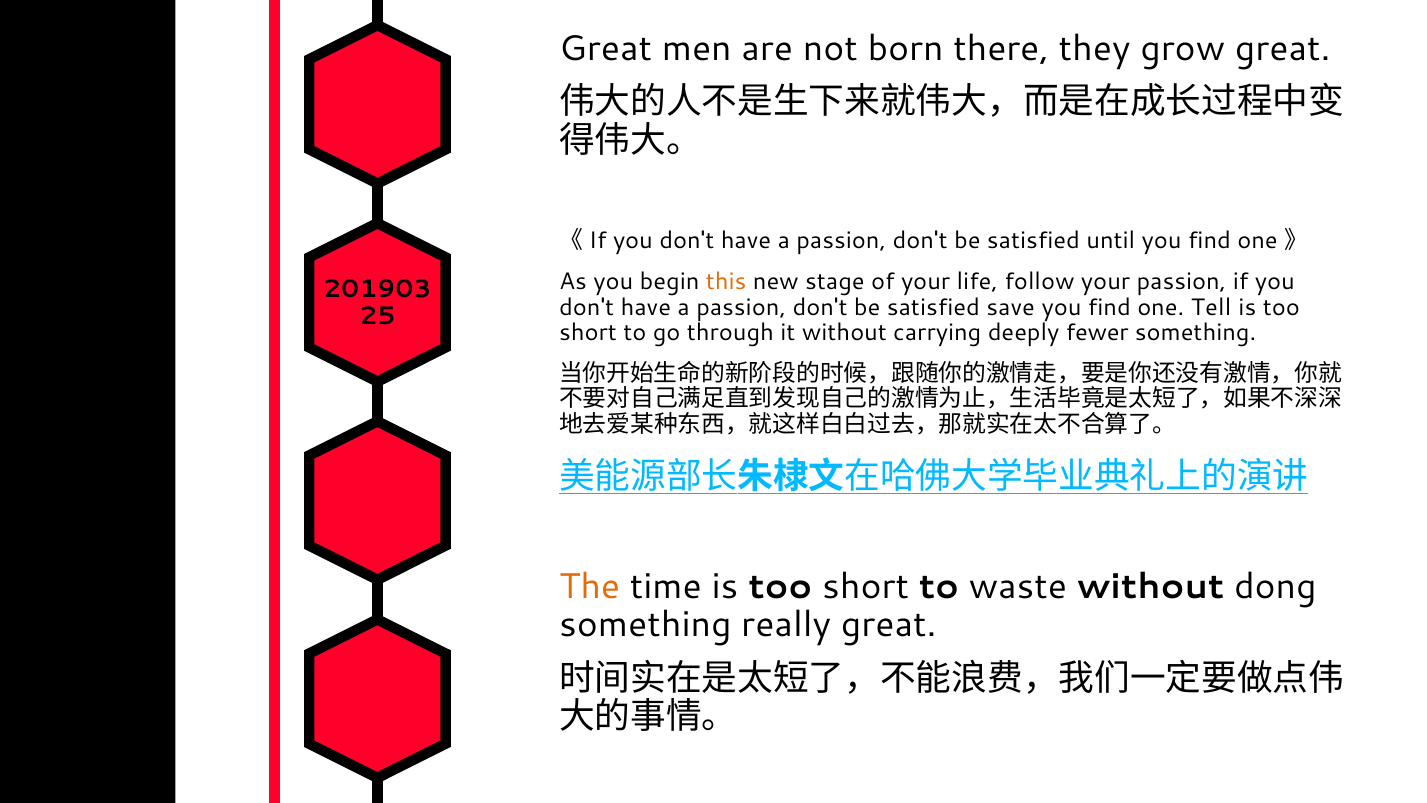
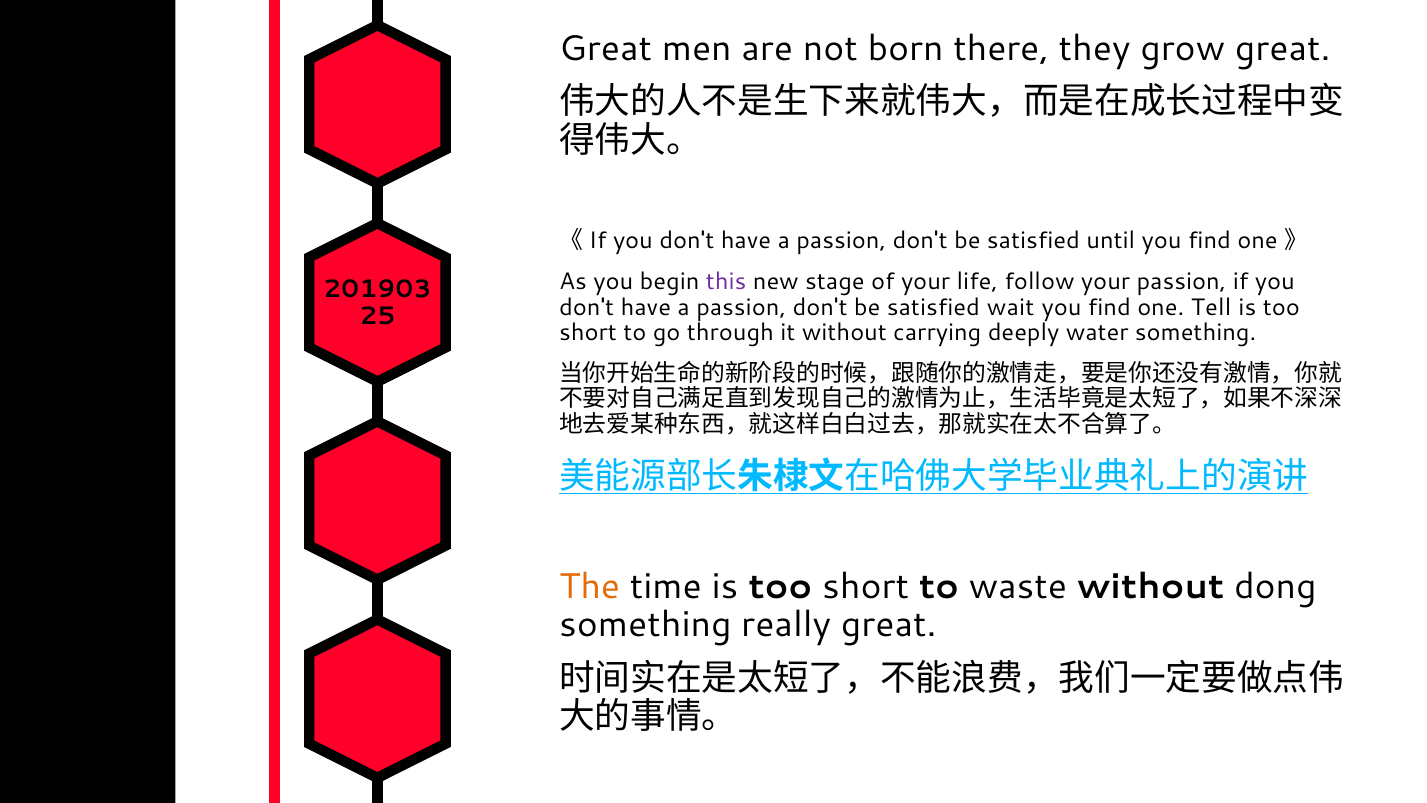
this colour: orange -> purple
save: save -> wait
fewer: fewer -> water
